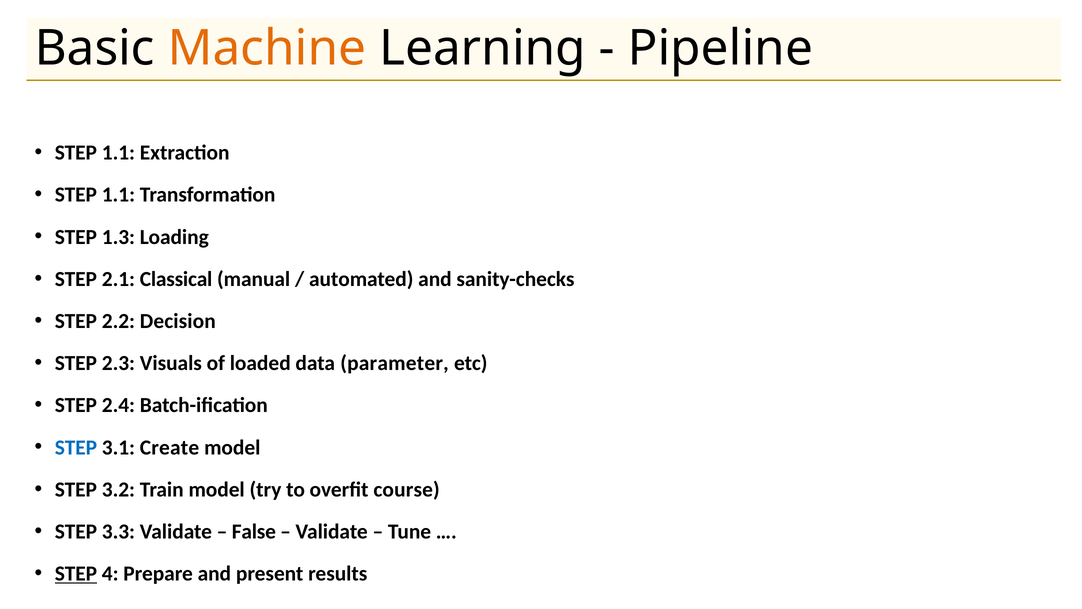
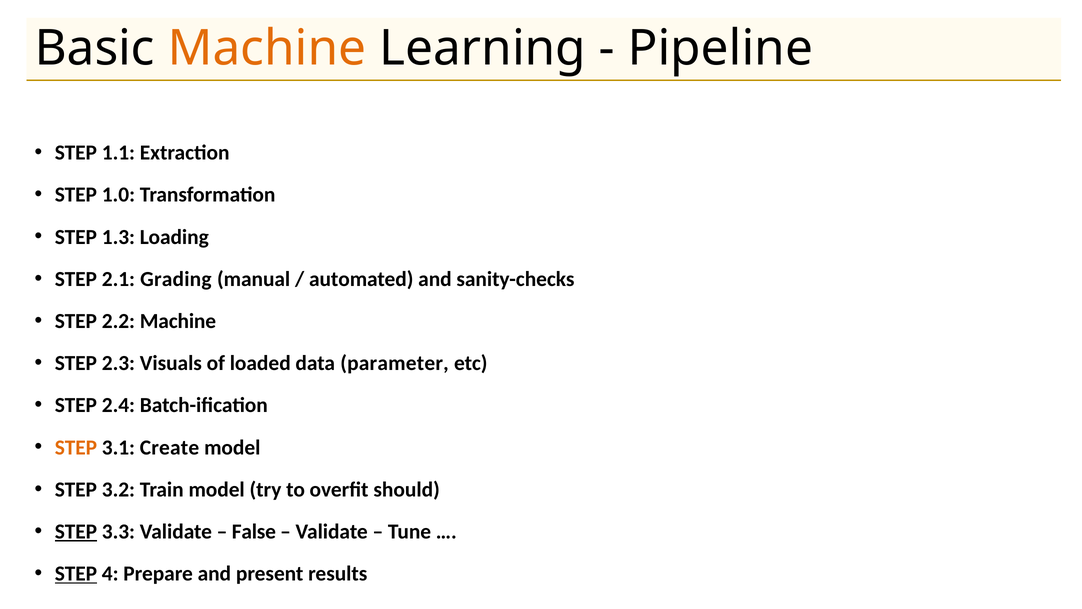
1.1 at (118, 195): 1.1 -> 1.0
Classical: Classical -> Grading
2.2 Decision: Decision -> Machine
STEP at (76, 447) colour: blue -> orange
course: course -> should
STEP at (76, 531) underline: none -> present
